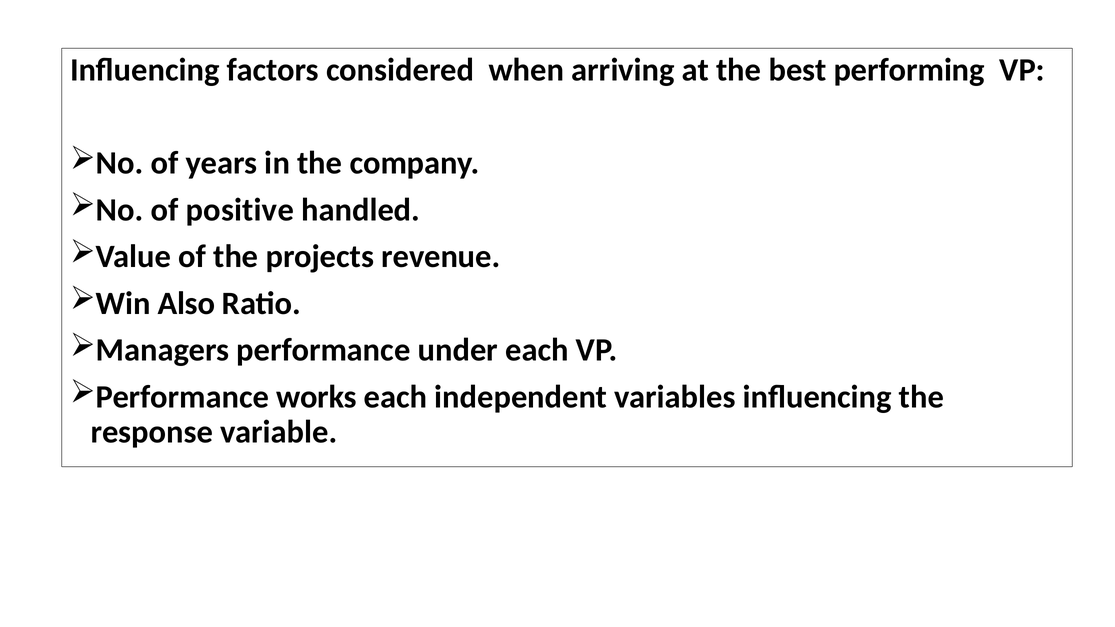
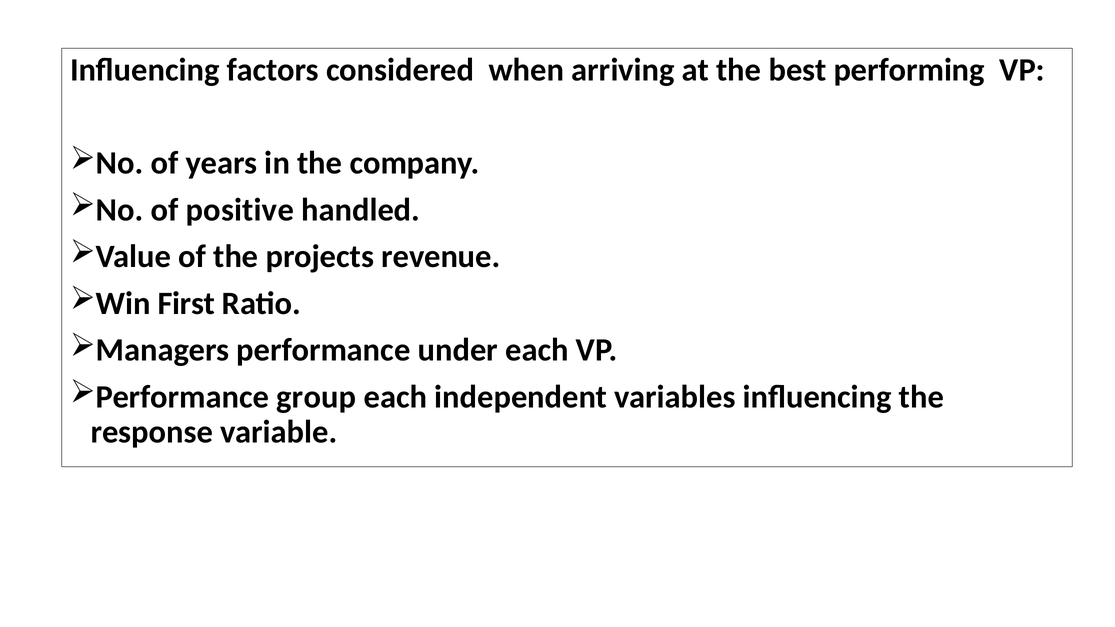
Also: Also -> First
works: works -> group
